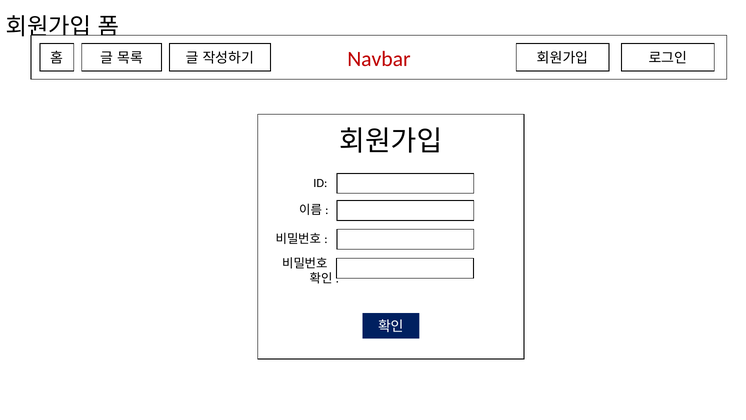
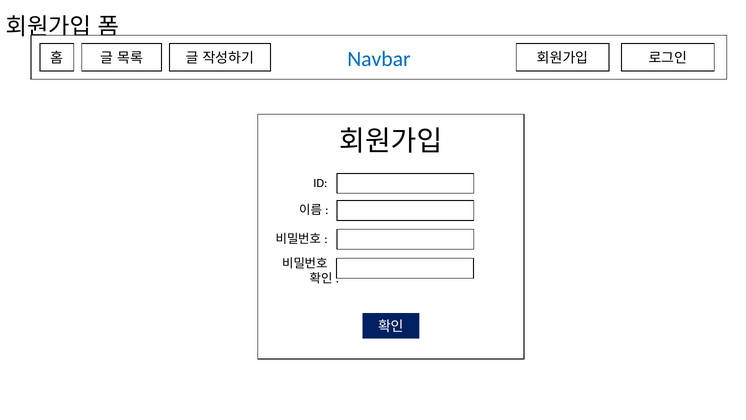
Navbar colour: red -> blue
